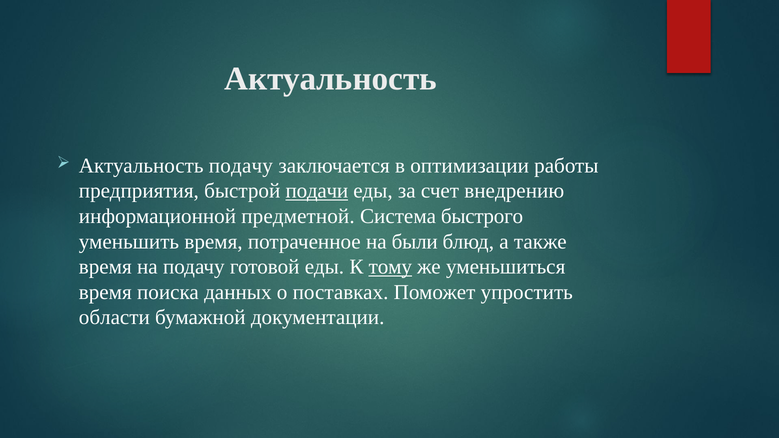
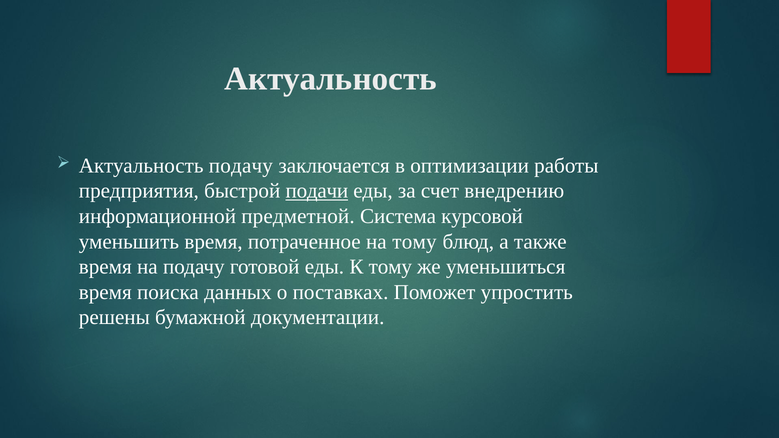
быстрого: быстрого -> курсовой
на были: были -> тому
тому at (390, 267) underline: present -> none
области: области -> решены
